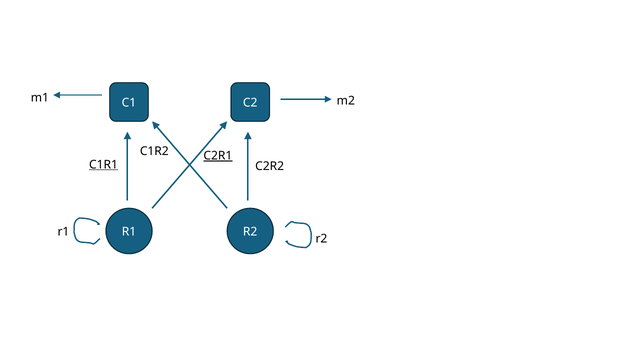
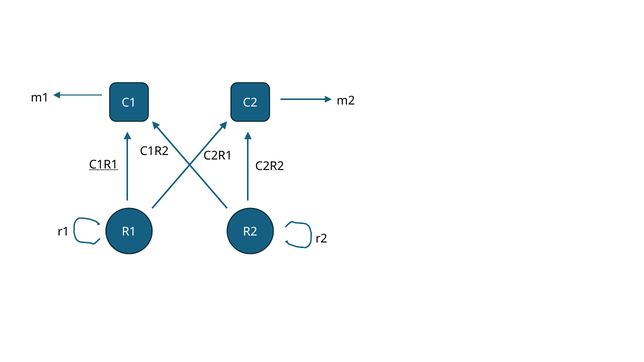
C2R1 underline: present -> none
